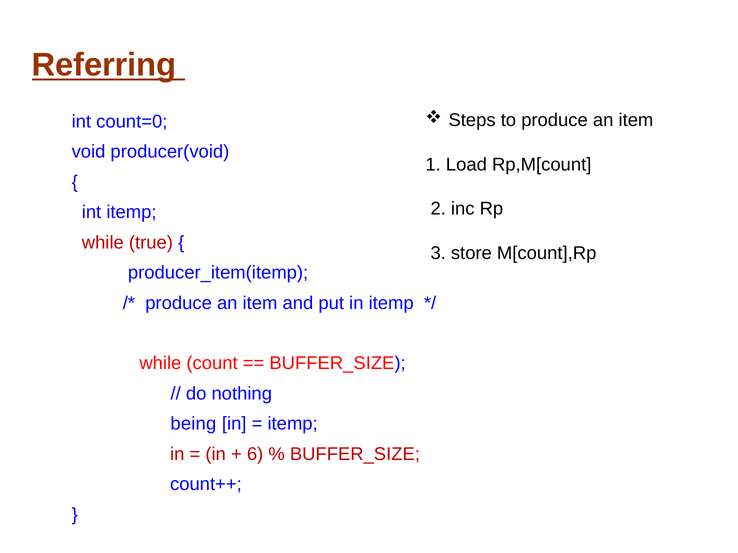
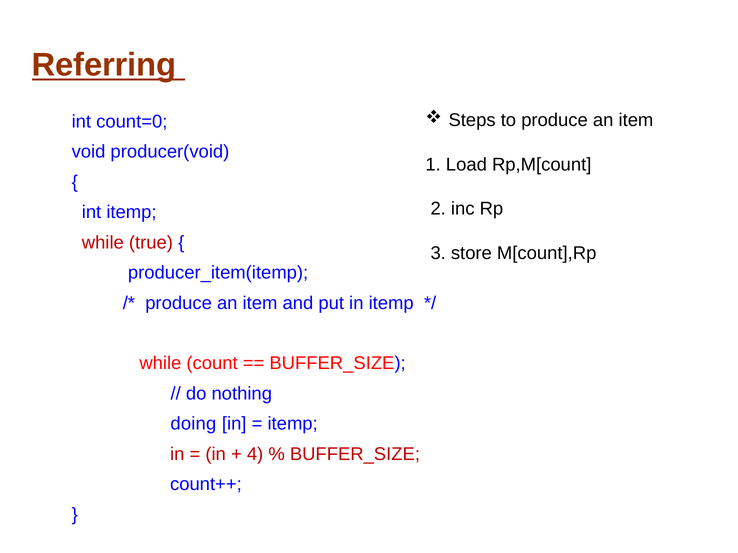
being: being -> doing
6: 6 -> 4
